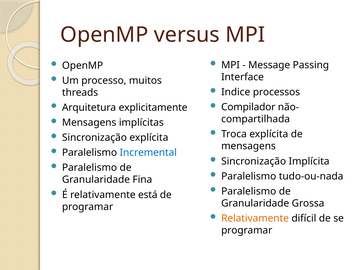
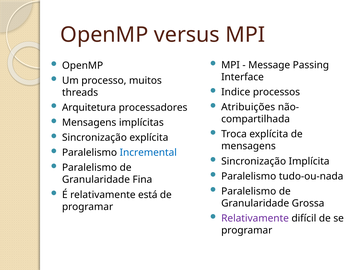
Compilador: Compilador -> Atribuições
explicitamente: explicitamente -> processadores
Relativamente at (255, 219) colour: orange -> purple
